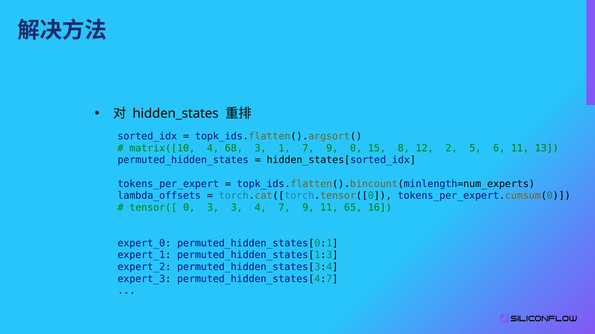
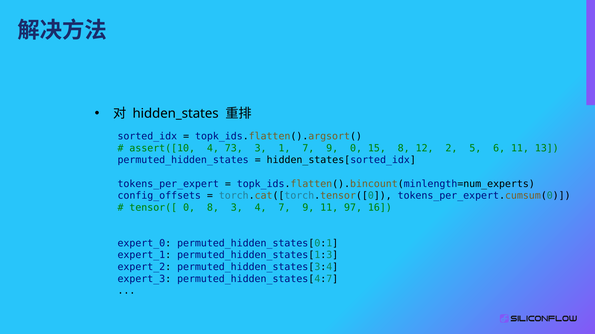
matrix([10: matrix([10 -> assert([10
68: 68 -> 73
lambda_offsets: lambda_offsets -> config_offsets
0 3: 3 -> 8
65: 65 -> 97
